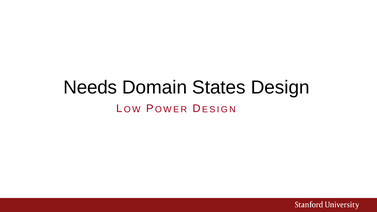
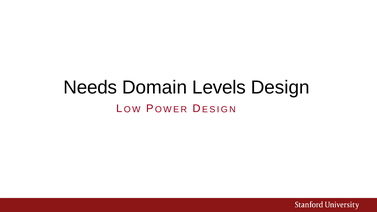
States: States -> Levels
